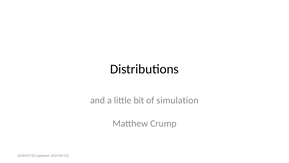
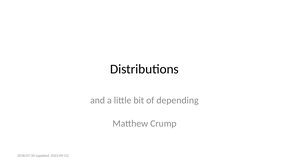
simulation: simulation -> depending
